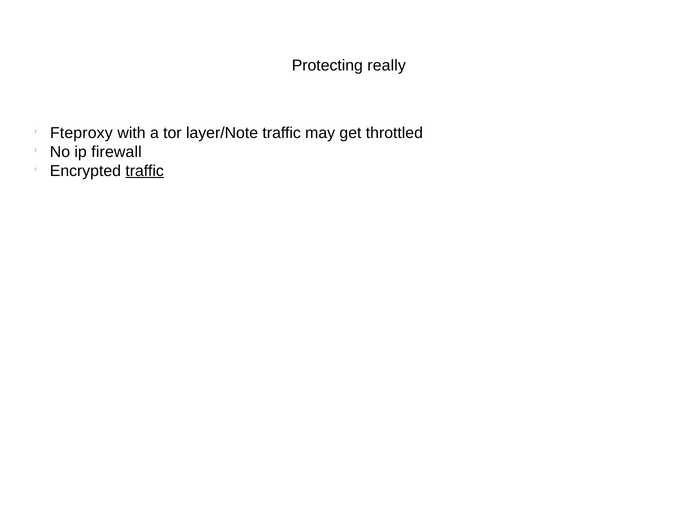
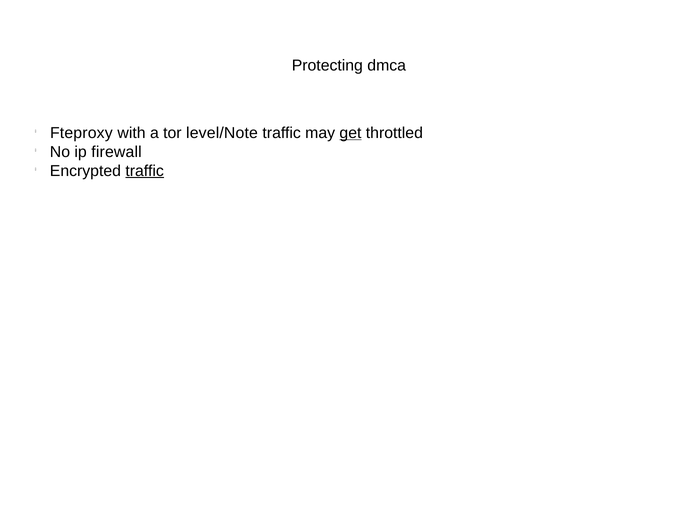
really: really -> dmca
layer/Note: layer/Note -> level/Note
get underline: none -> present
